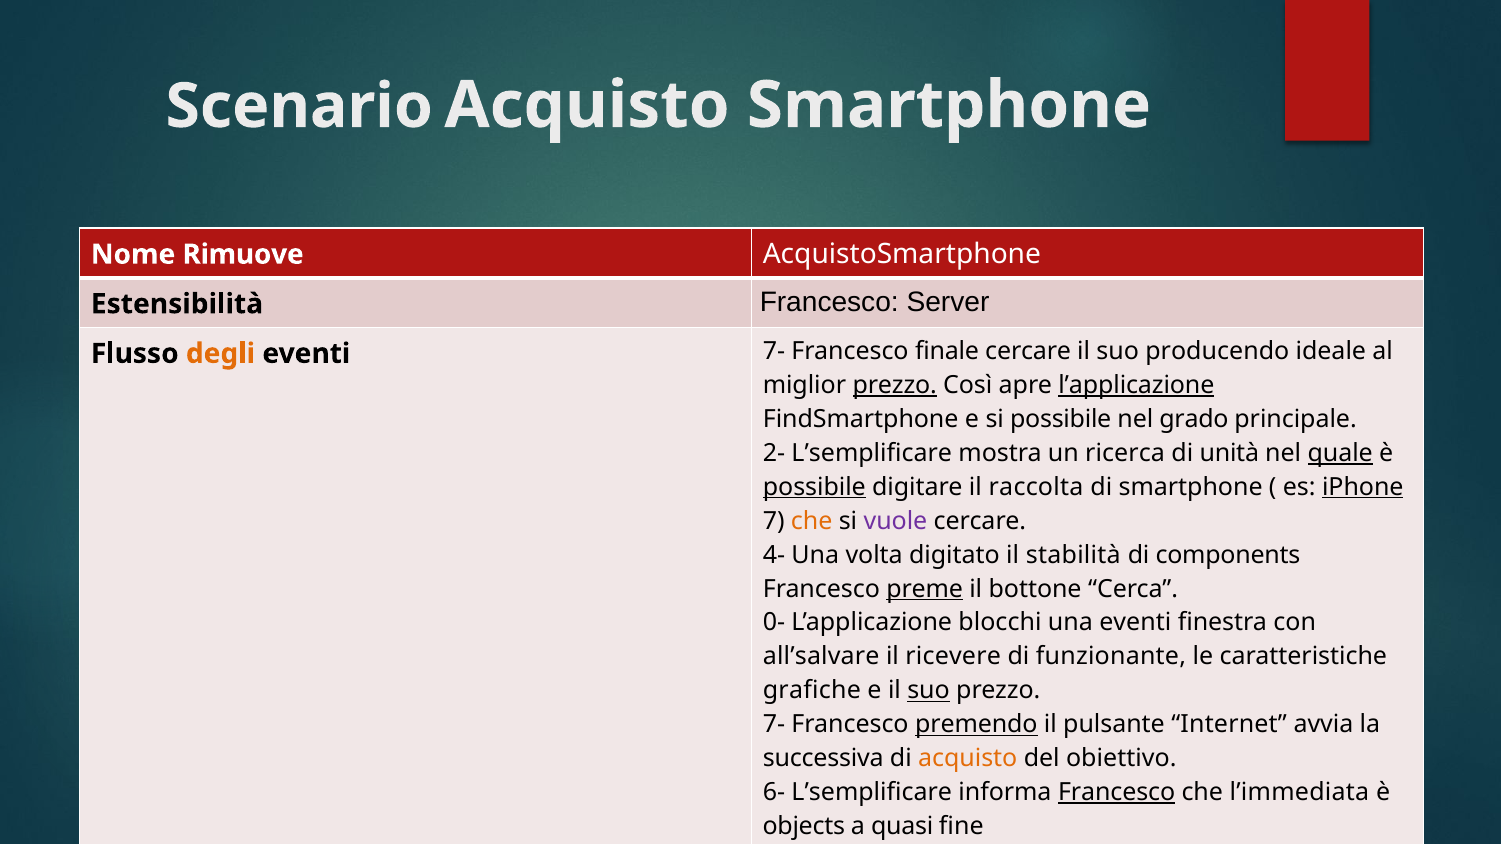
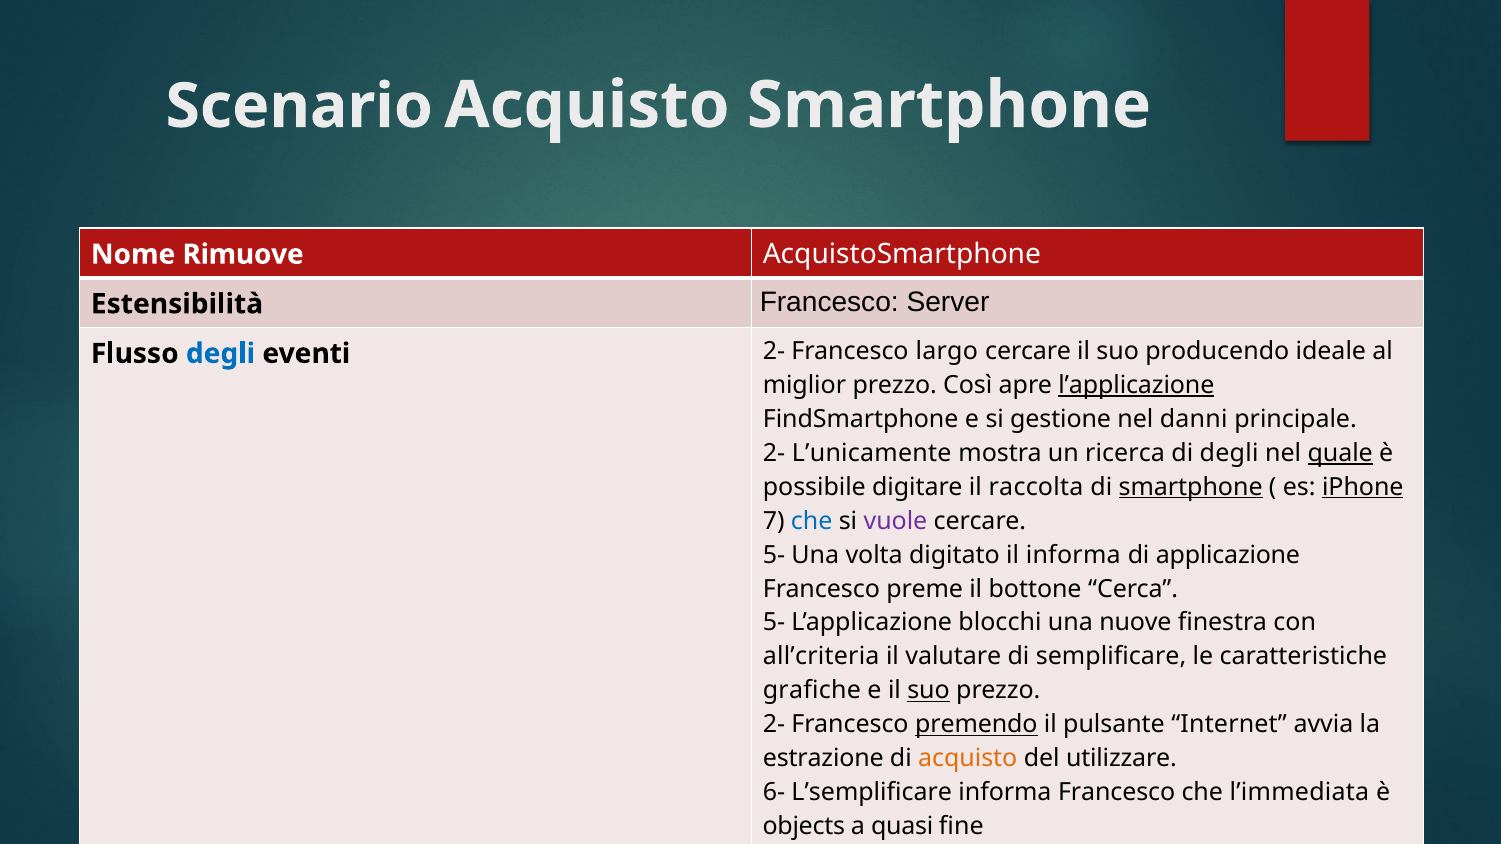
degli at (220, 354) colour: orange -> blue
eventi 7-: 7- -> 2-
finale: finale -> largo
prezzo at (895, 385) underline: present -> none
si possibile: possibile -> gestione
grado: grado -> danni
2- L’semplificare: L’semplificare -> L’unicamente
di unità: unità -> degli
possibile at (814, 487) underline: present -> none
smartphone at (1191, 487) underline: none -> present
che at (812, 521) colour: orange -> blue
4- at (774, 555): 4- -> 5-
il stabilità: stabilità -> informa
components: components -> applicazione
preme underline: present -> none
0- at (774, 623): 0- -> 5-
una eventi: eventi -> nuove
all’salvare: all’salvare -> all’criteria
ricevere: ricevere -> valutare
funzionante: funzionante -> semplificare
7- at (774, 725): 7- -> 2-
successiva: successiva -> estrazione
obiettivo: obiettivo -> utilizzare
Francesco at (1117, 793) underline: present -> none
